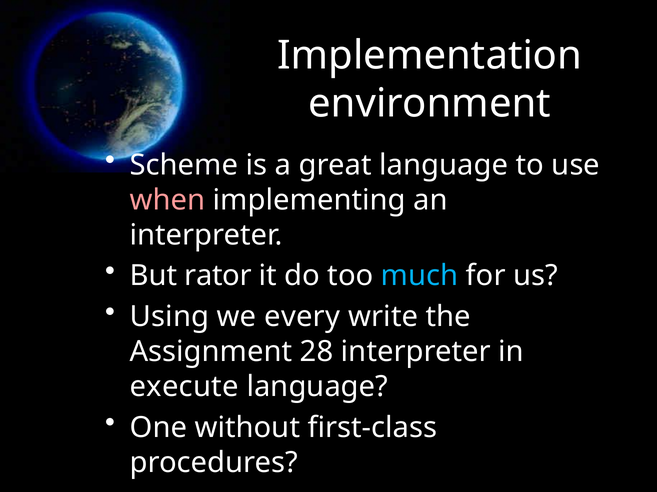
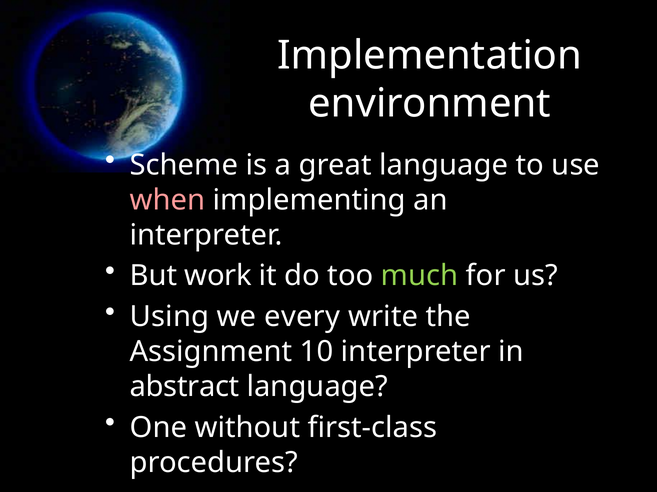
rator: rator -> work
much colour: light blue -> light green
28: 28 -> 10
execute: execute -> abstract
